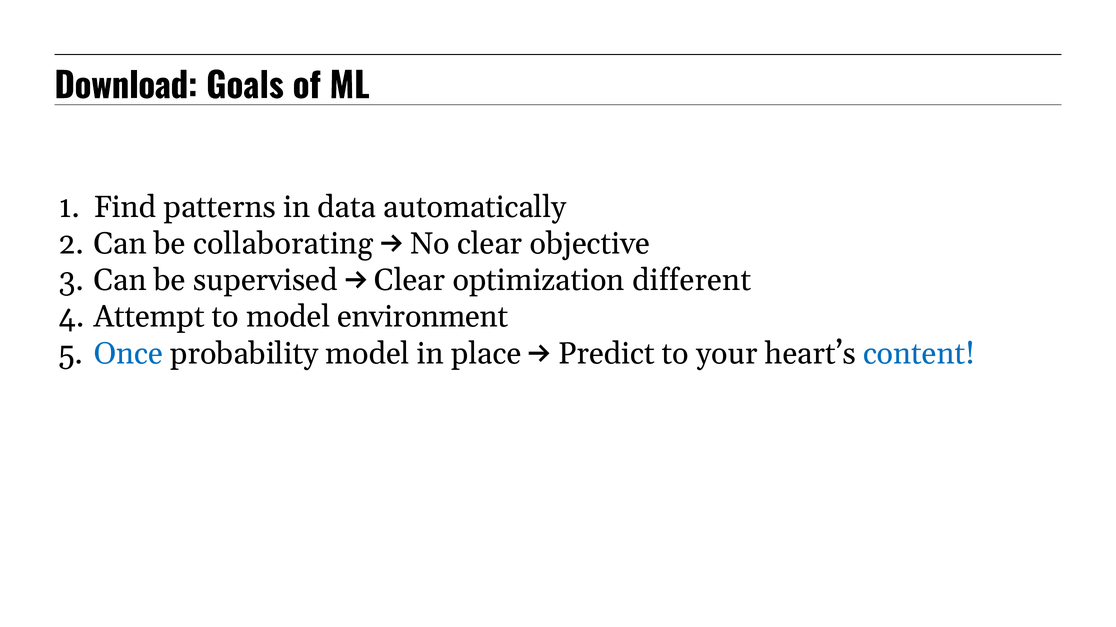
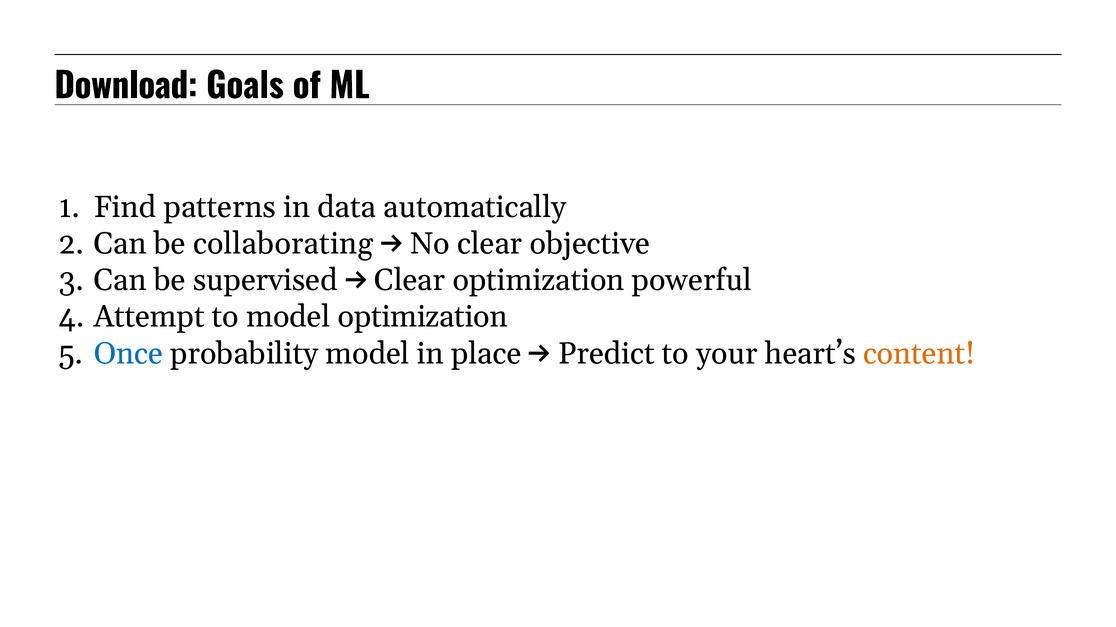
different: different -> powerful
model environment: environment -> optimization
content colour: blue -> orange
